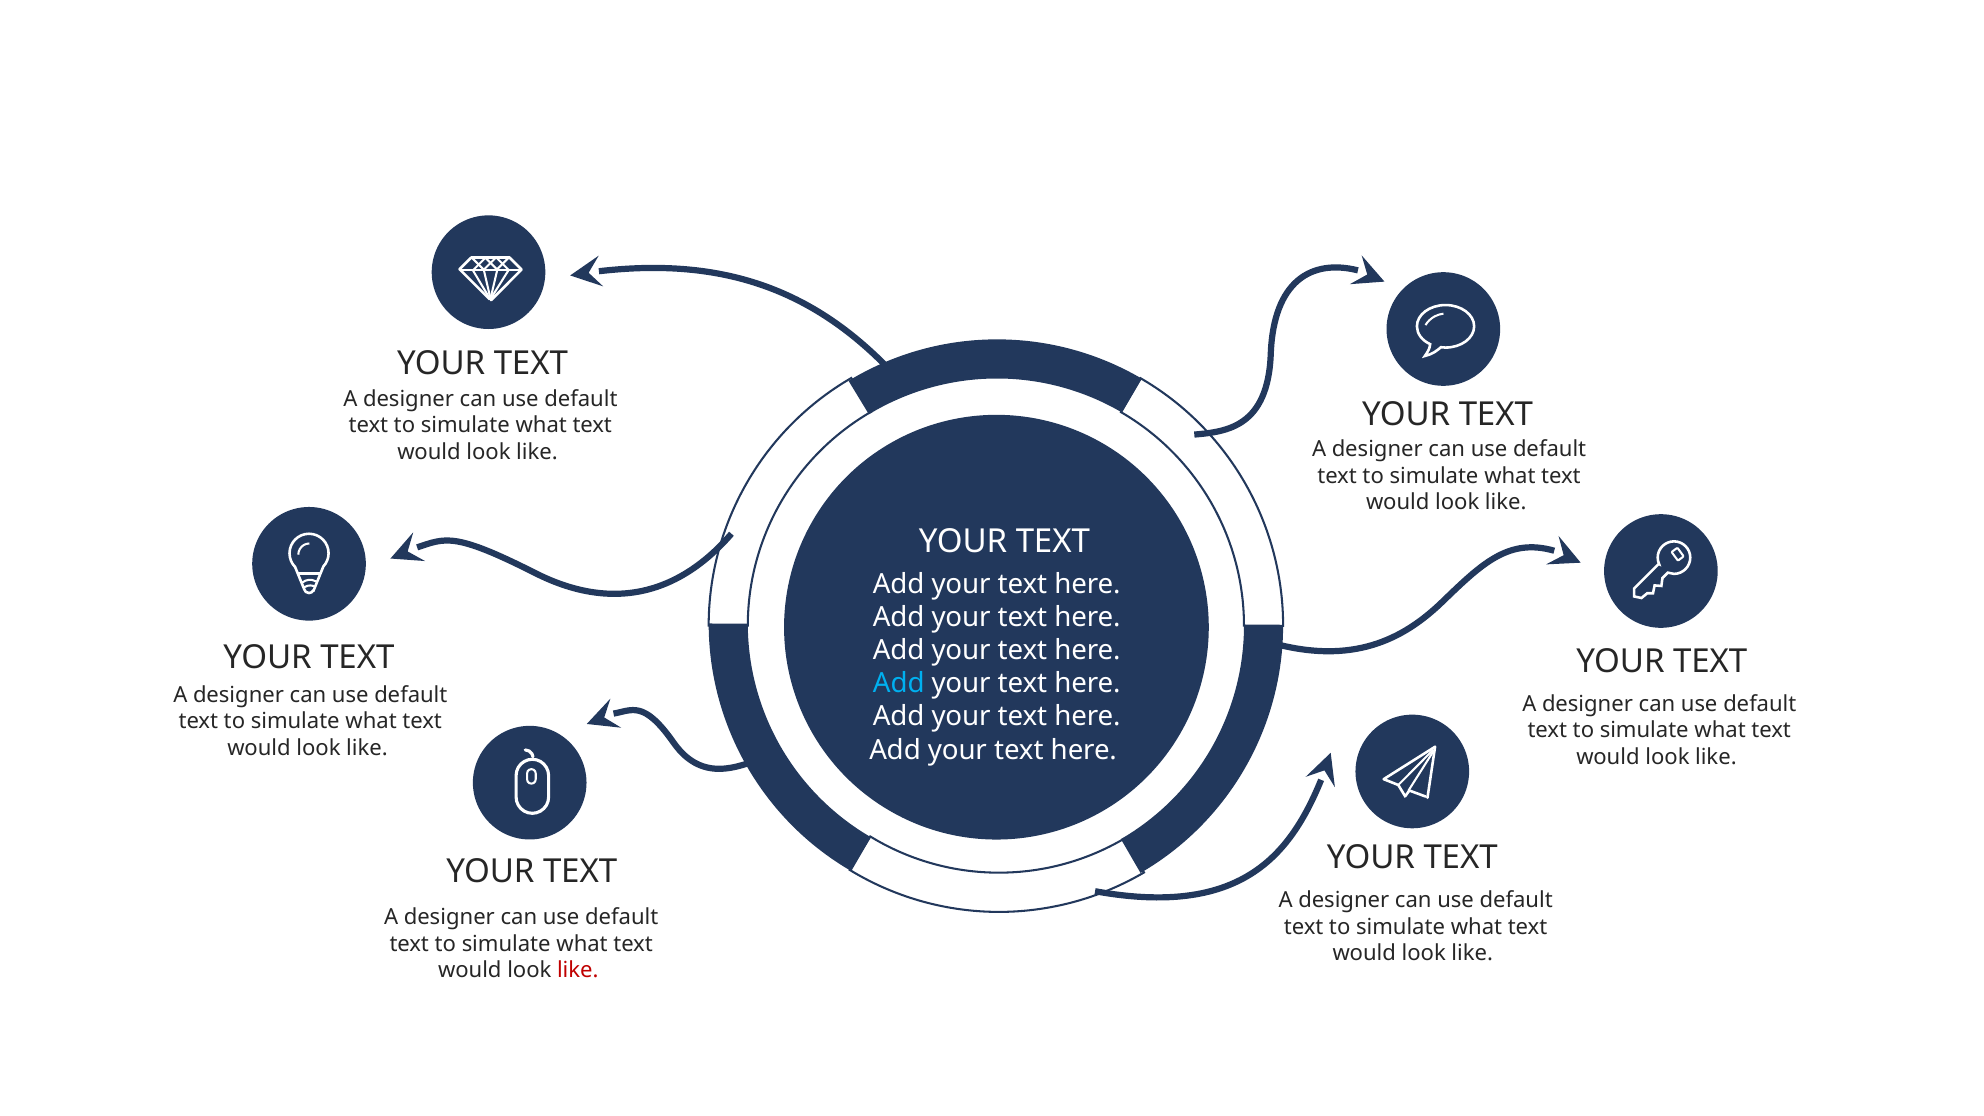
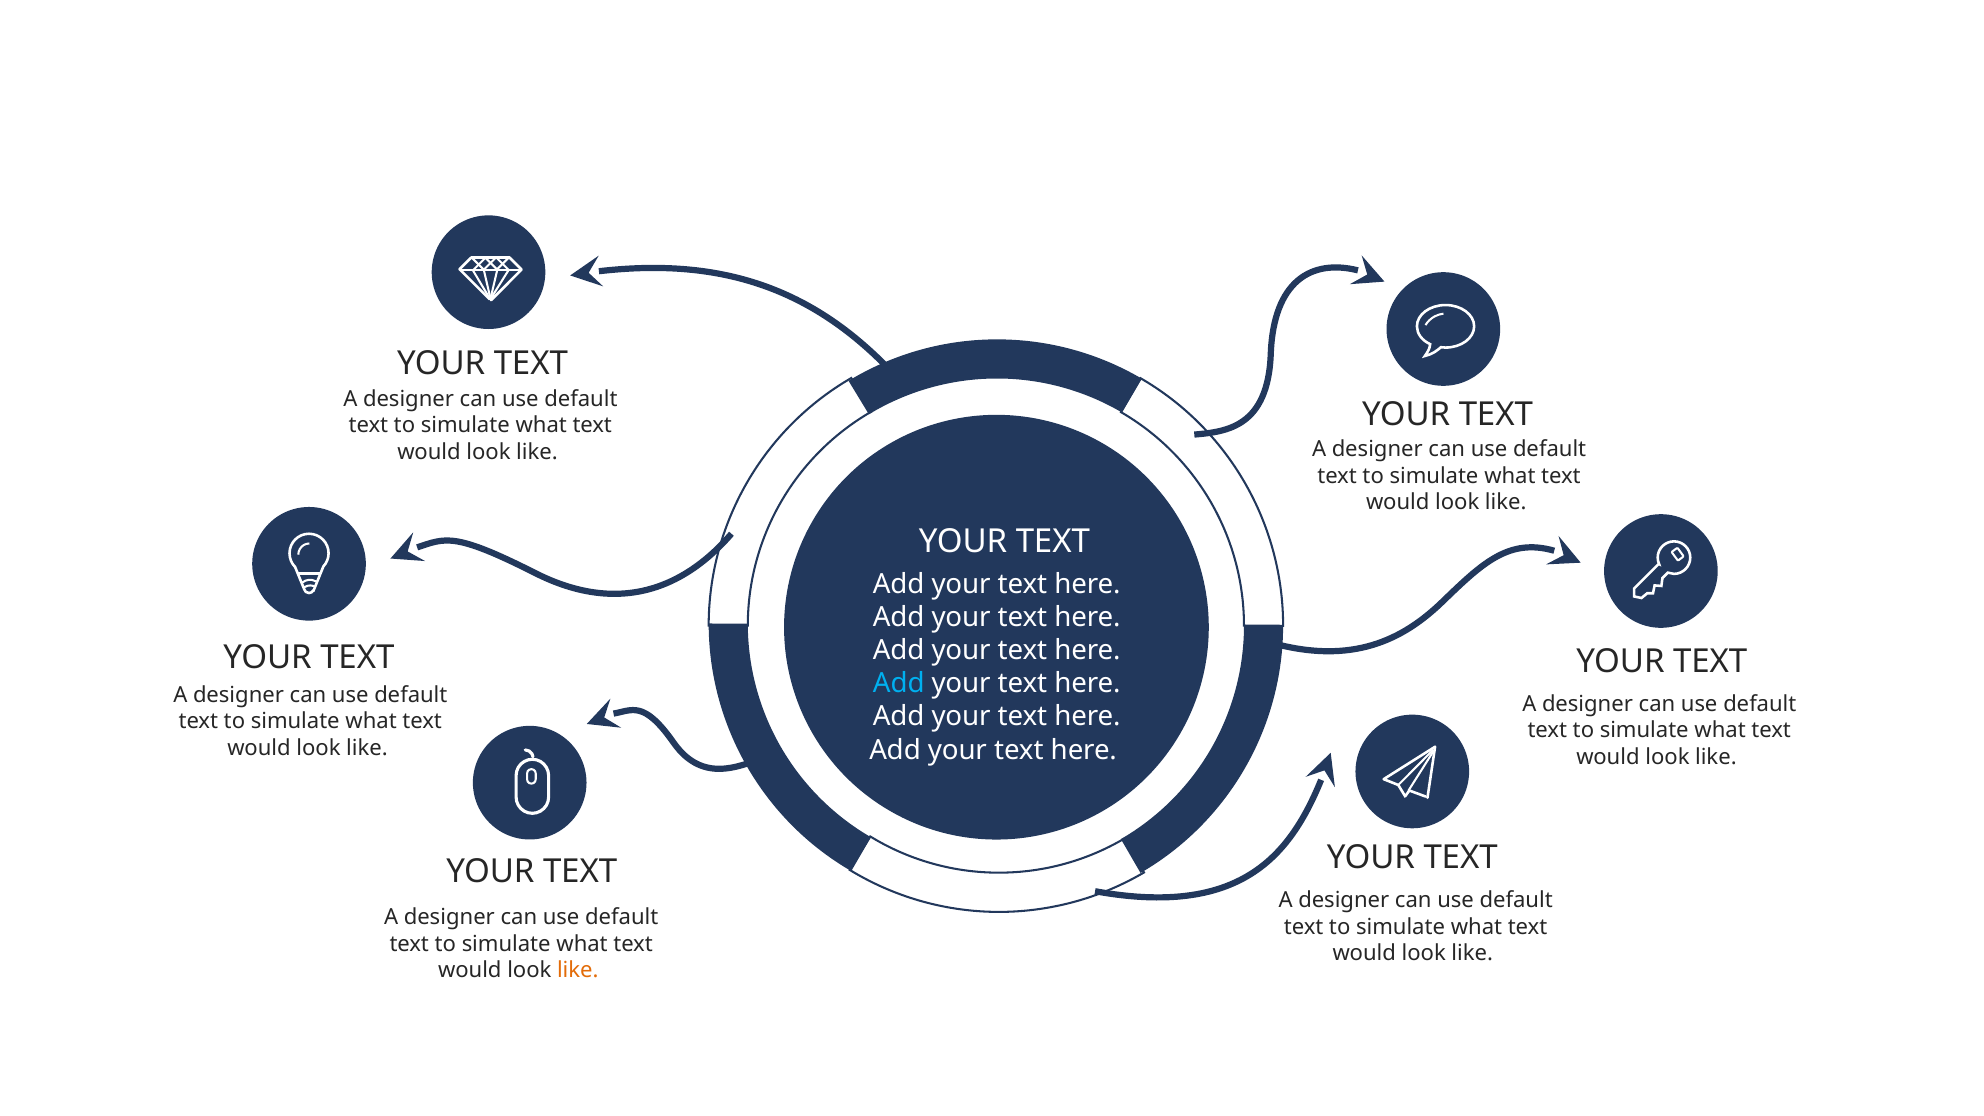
like at (578, 970) colour: red -> orange
